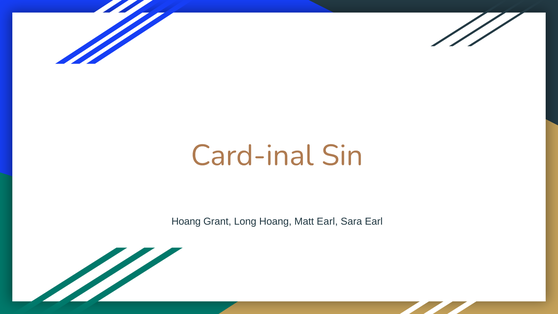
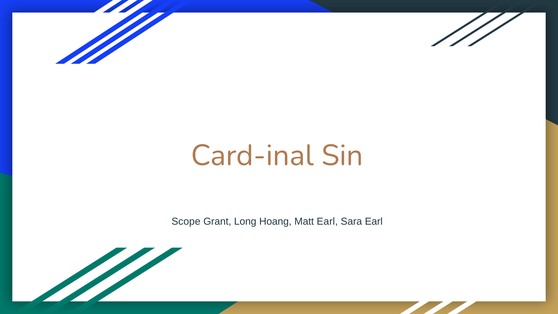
Hoang at (186, 221): Hoang -> Scope
